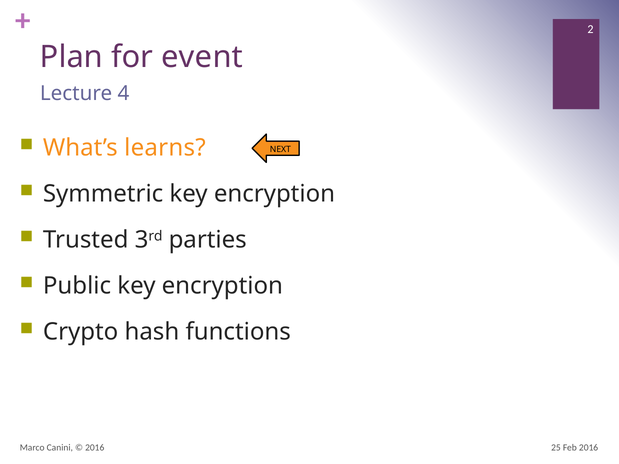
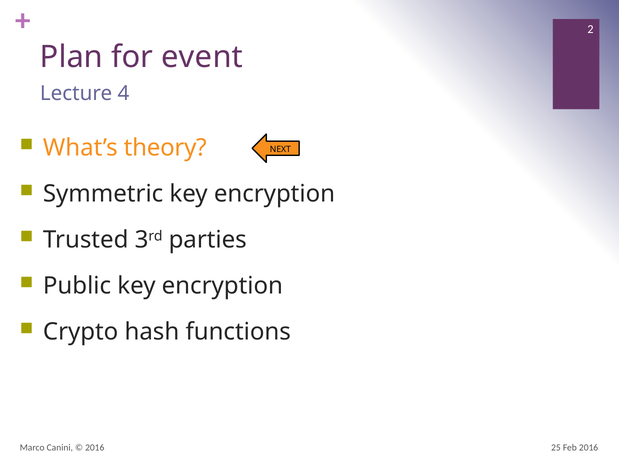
learns: learns -> theory
